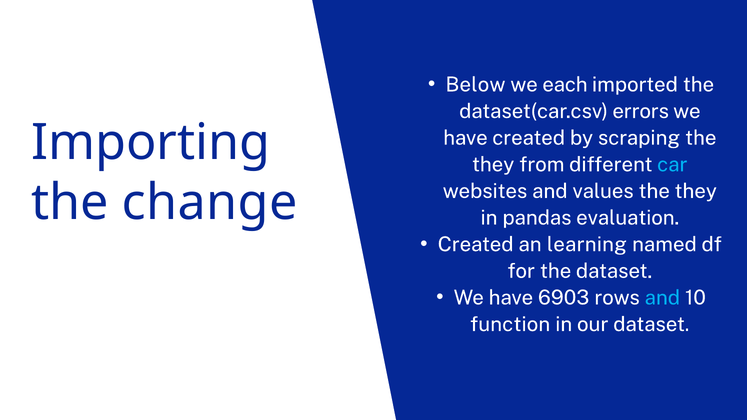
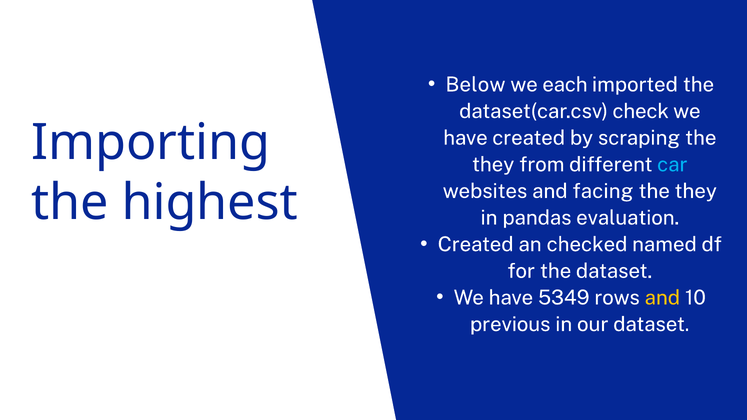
errors: errors -> check
values: values -> facing
change: change -> highest
learning: learning -> checked
6903: 6903 -> 5349
and at (662, 298) colour: light blue -> yellow
function: function -> previous
